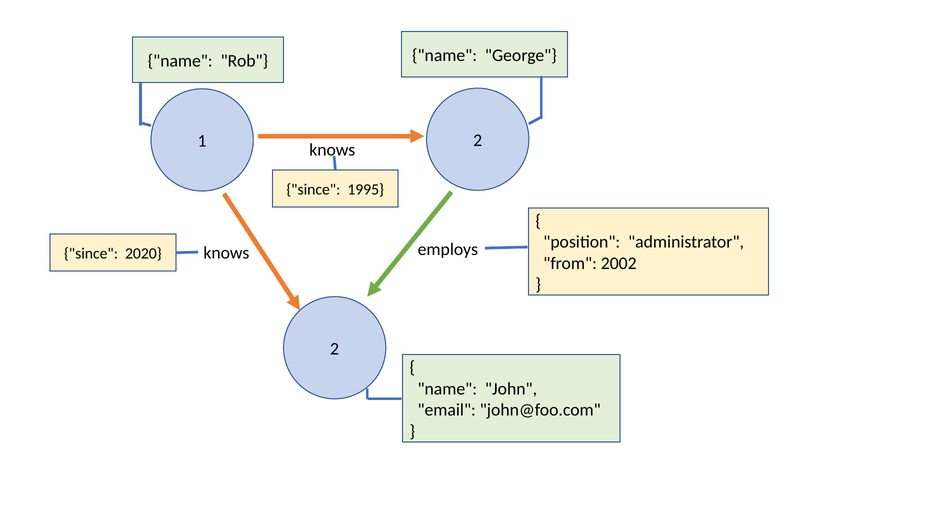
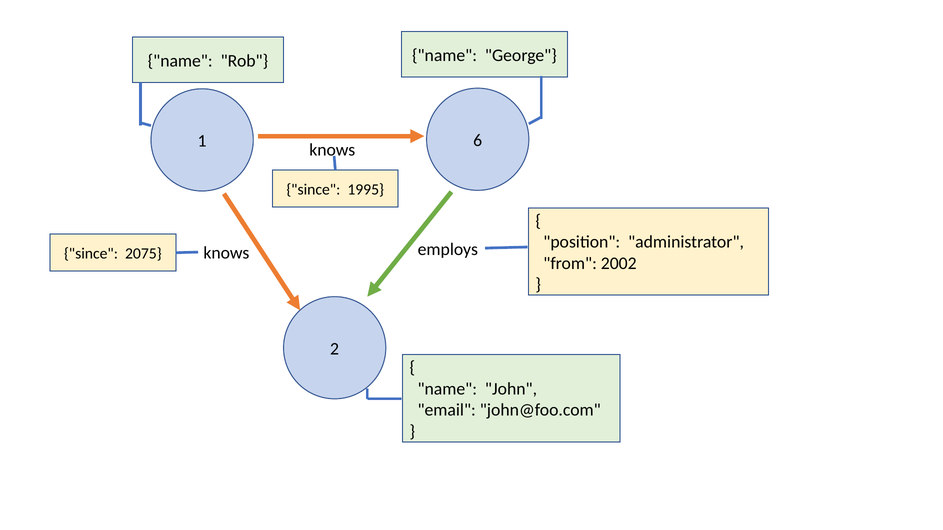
1 2: 2 -> 6
2020: 2020 -> 2075
